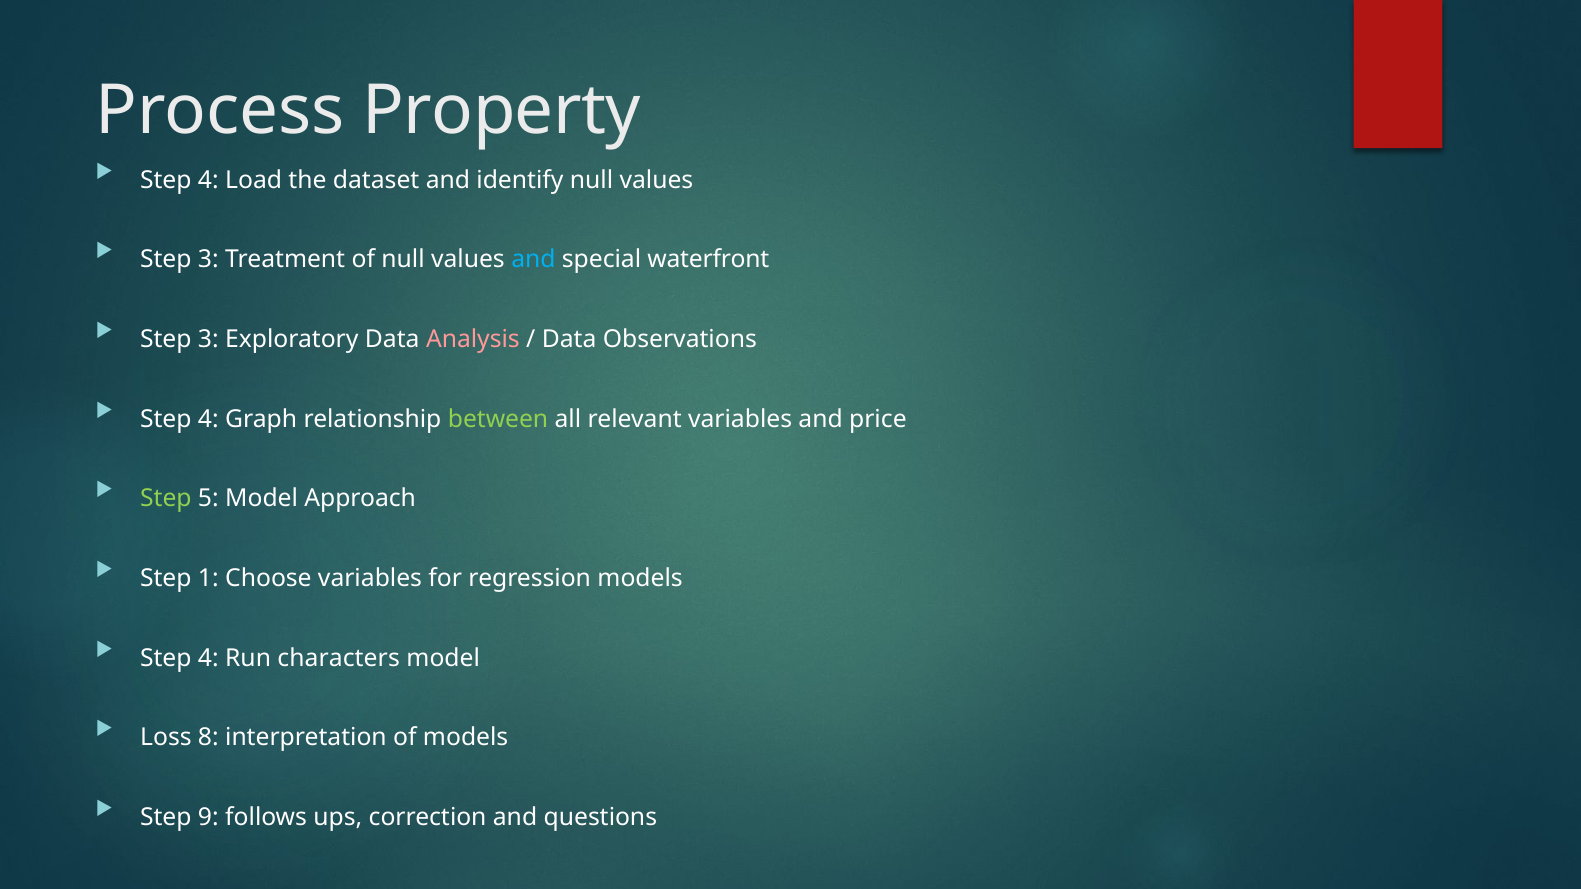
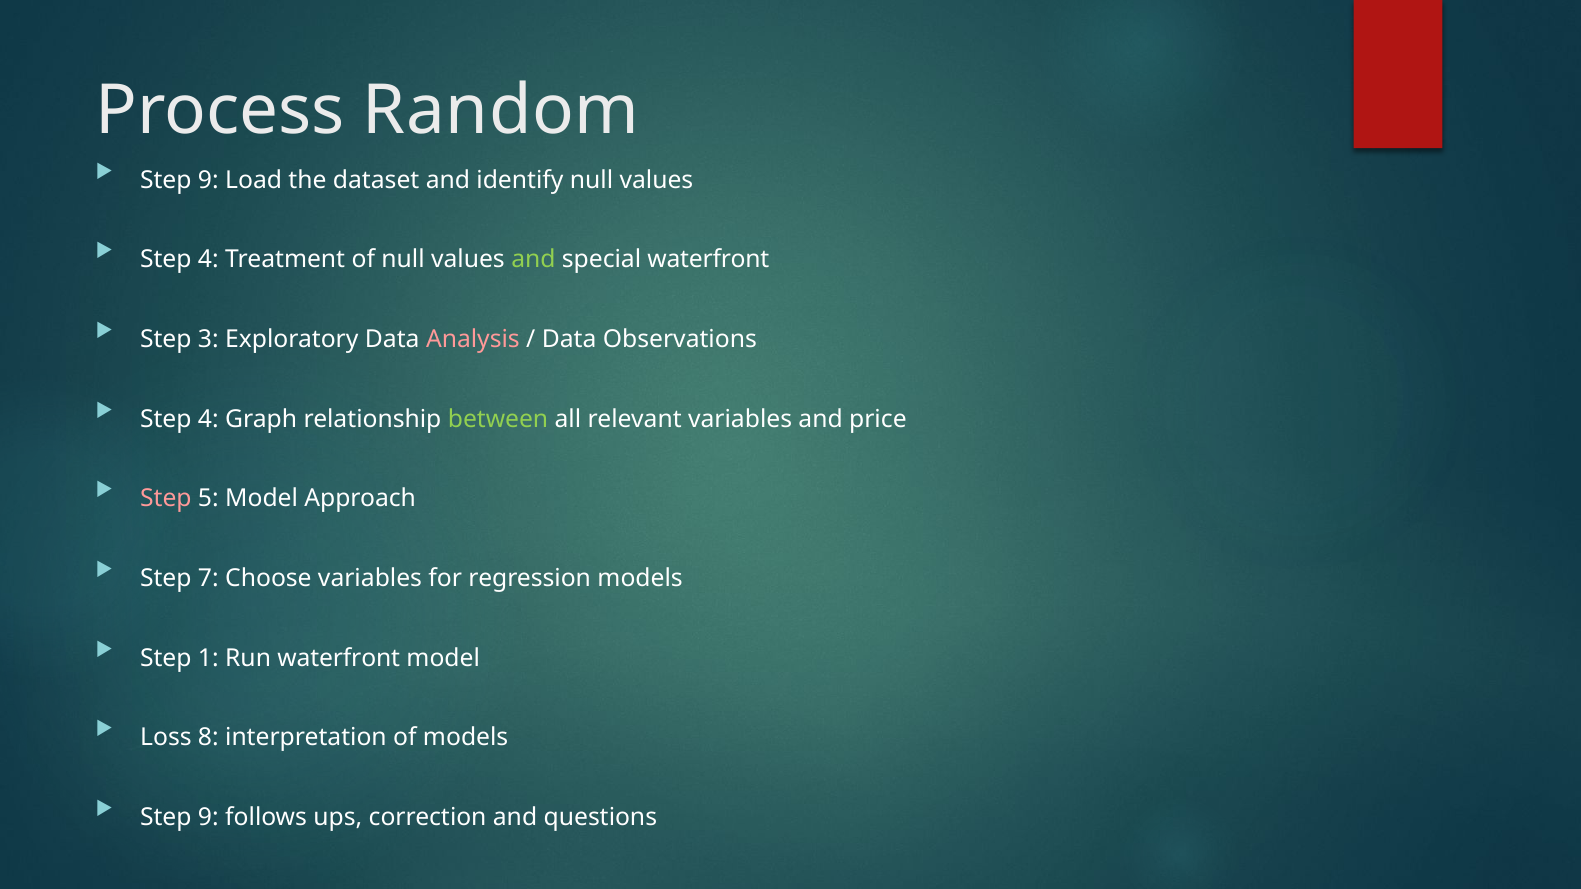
Property: Property -> Random
4 at (208, 180): 4 -> 9
3 at (208, 260): 3 -> 4
and at (533, 260) colour: light blue -> light green
Step at (166, 499) colour: light green -> pink
1: 1 -> 7
4 at (208, 658): 4 -> 1
Run characters: characters -> waterfront
